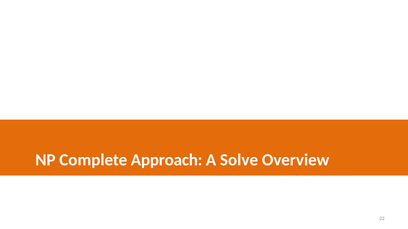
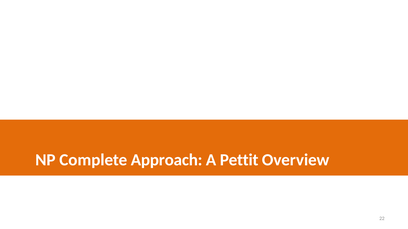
Solve: Solve -> Pettit
